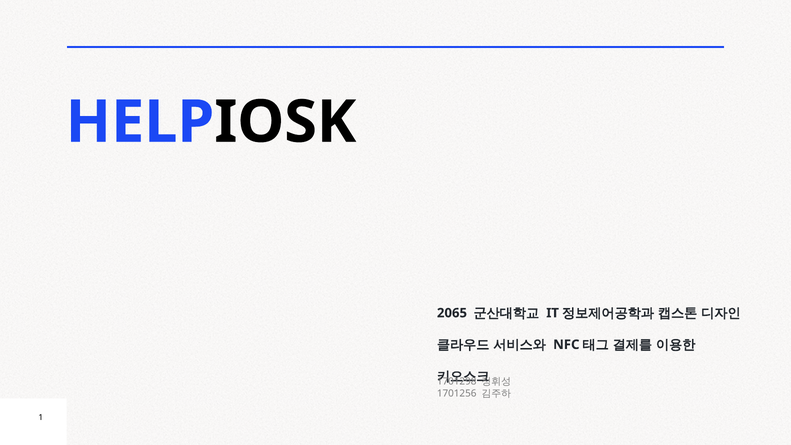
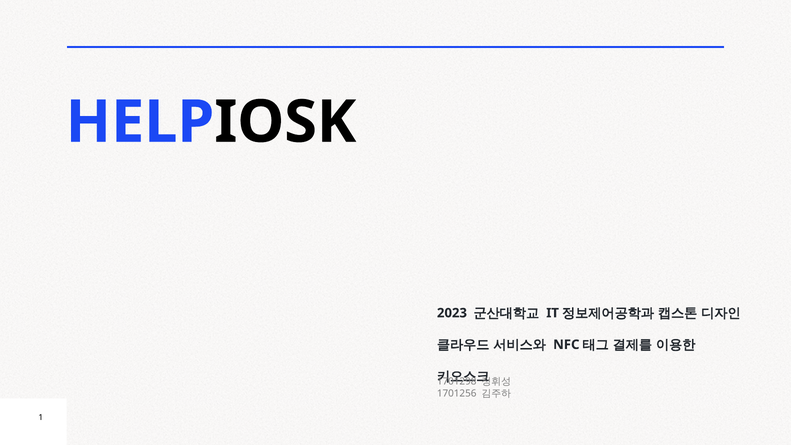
2065: 2065 -> 2023
